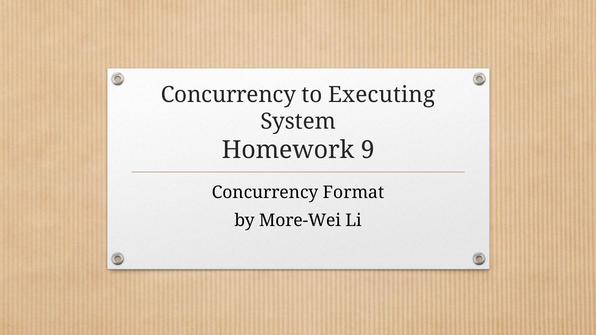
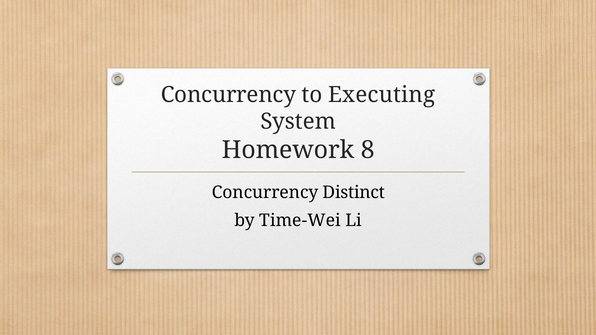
9: 9 -> 8
Format: Format -> Distinct
More-Wei: More-Wei -> Time-Wei
